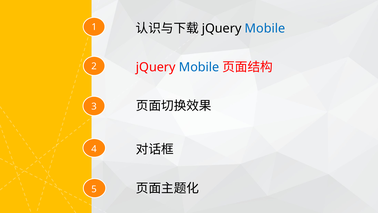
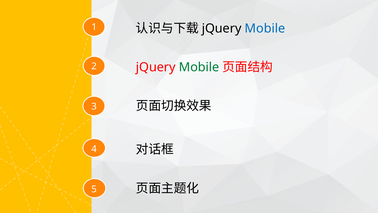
Mobile at (199, 67) colour: blue -> green
